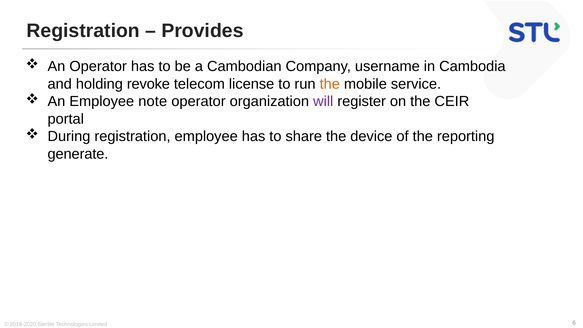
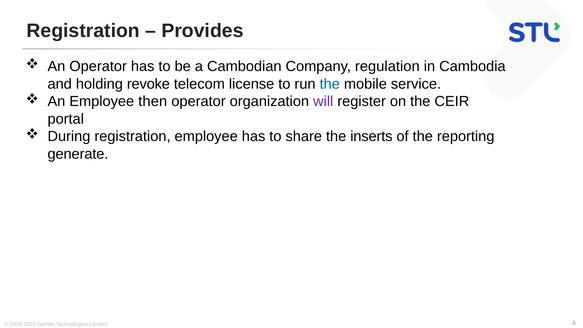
username: username -> regulation
the at (330, 84) colour: orange -> blue
note: note -> then
device: device -> inserts
